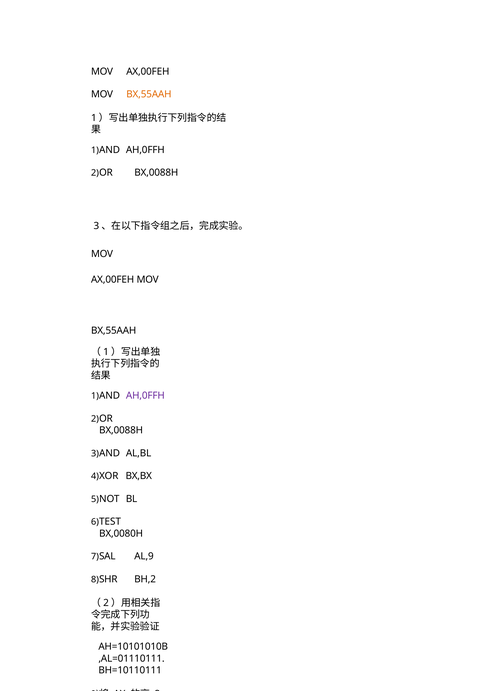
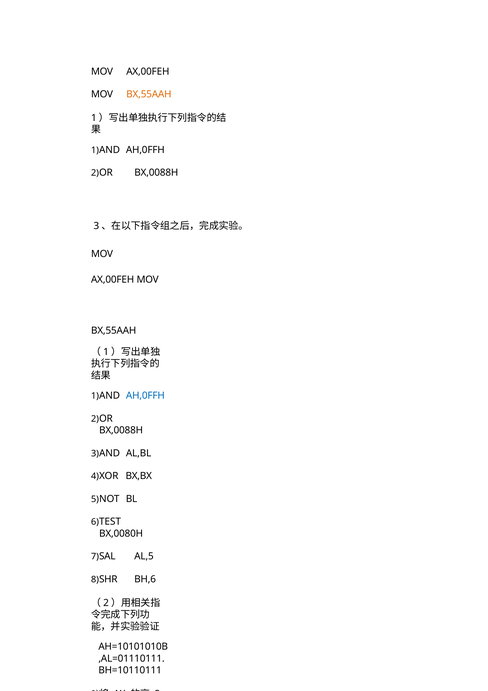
AH,0FFH at (145, 395) colour: purple -> blue
AL,9: AL,9 -> AL,5
BH,2: BH,2 -> BH,6
